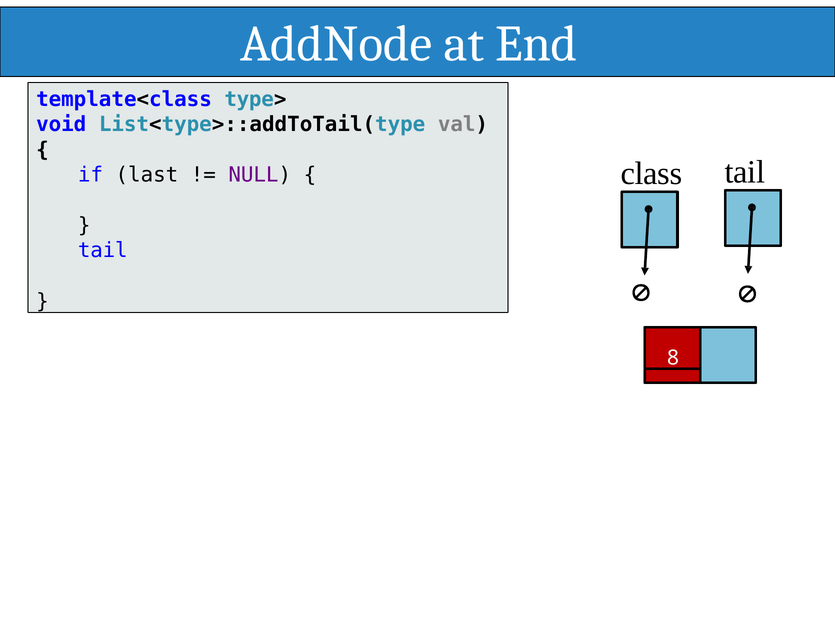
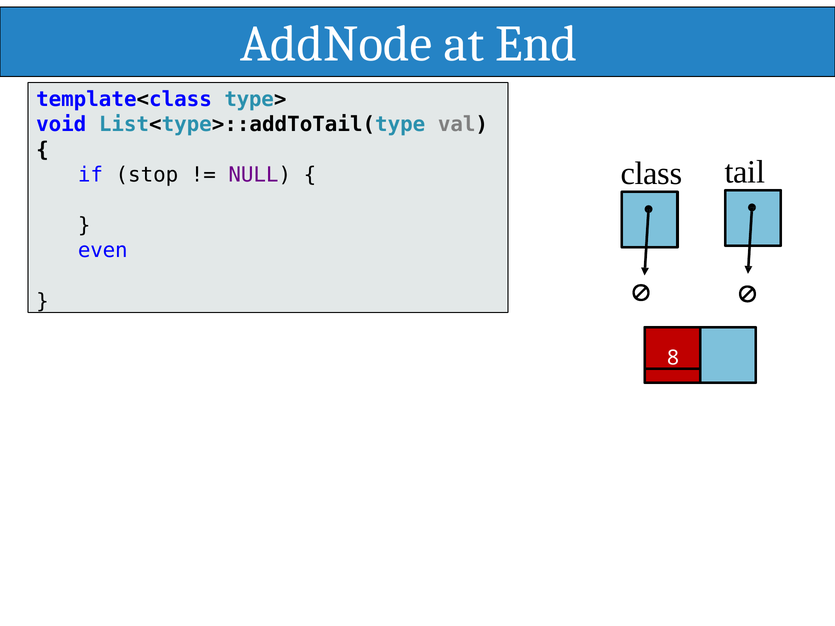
last: last -> stop
tail at (103, 251): tail -> even
